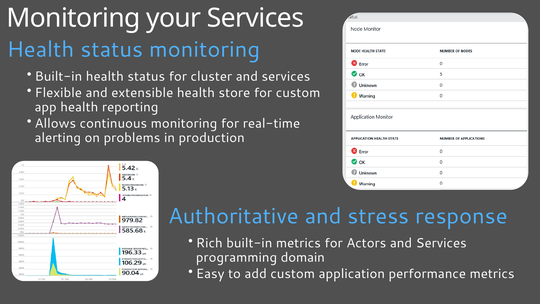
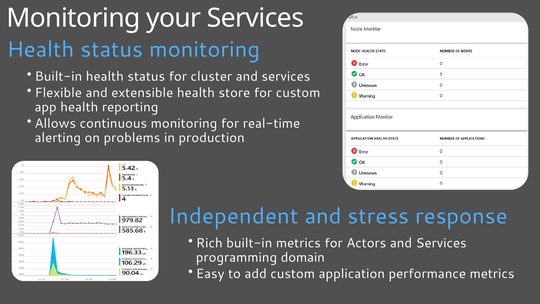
Authoritative: Authoritative -> Independent
